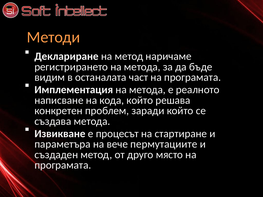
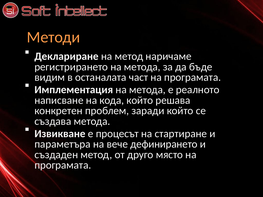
пермутациите: пермутациите -> дефинирането
